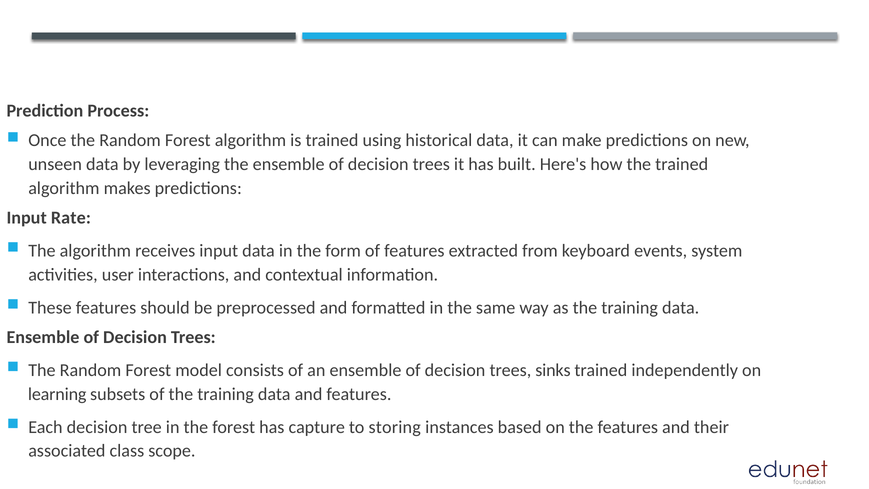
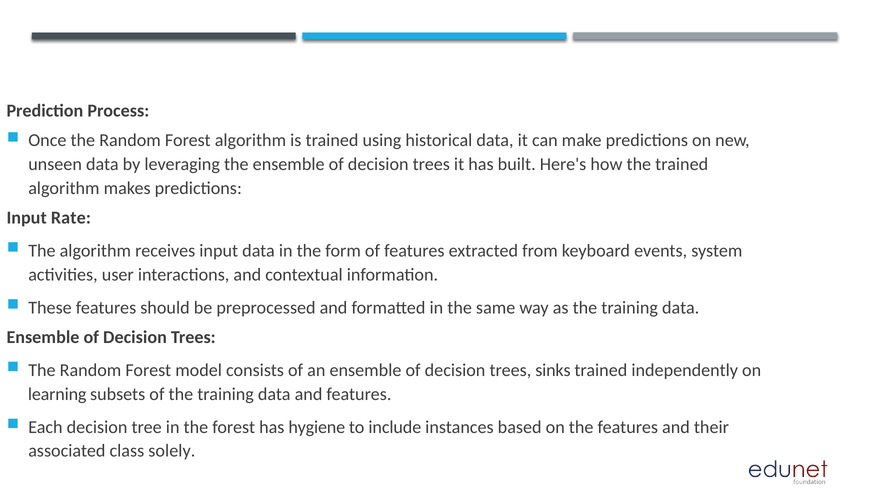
capture: capture -> hygiene
storing: storing -> include
scope: scope -> solely
